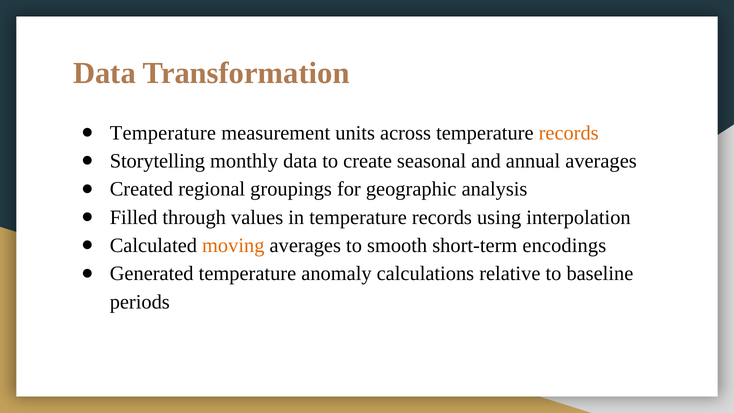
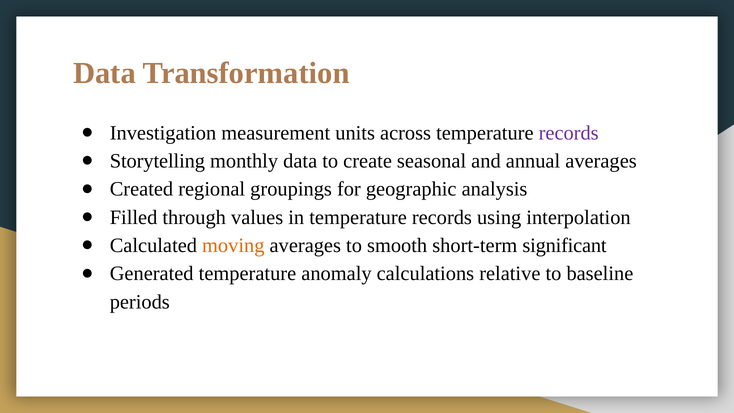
Temperature at (163, 133): Temperature -> Investigation
records at (569, 133) colour: orange -> purple
encodings: encodings -> significant
